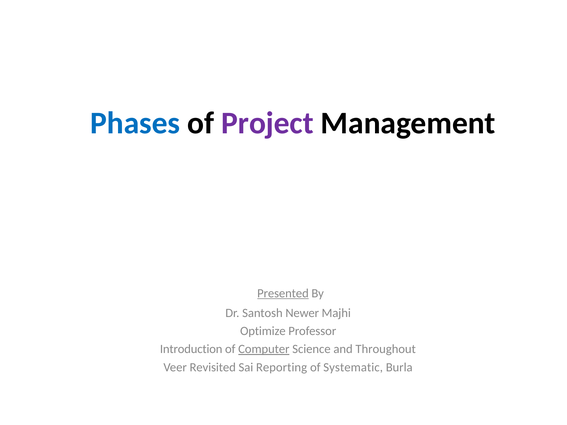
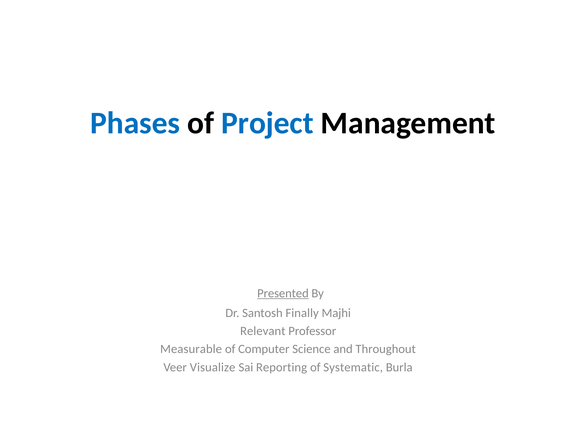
Project colour: purple -> blue
Newer: Newer -> Finally
Optimize: Optimize -> Relevant
Introduction: Introduction -> Measurable
Computer underline: present -> none
Revisited: Revisited -> Visualize
